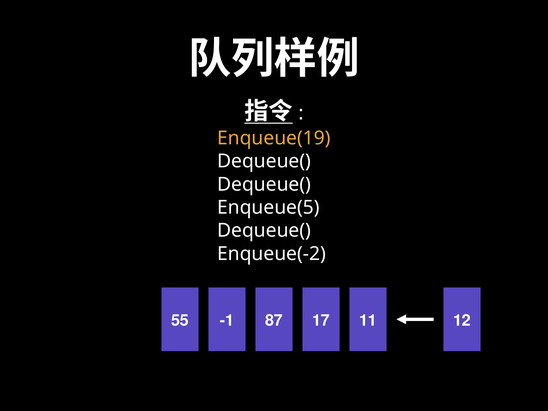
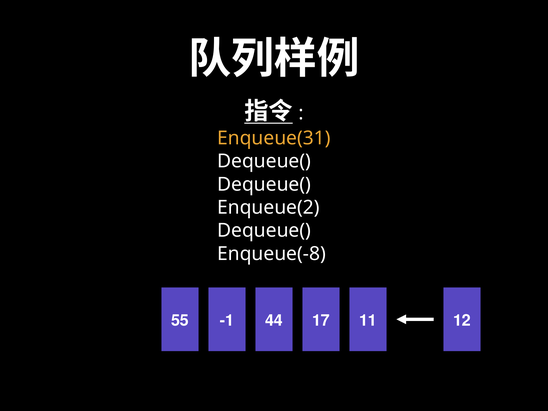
Enqueue(19: Enqueue(19 -> Enqueue(31
Enqueue(5: Enqueue(5 -> Enqueue(2
Enqueue(-2: Enqueue(-2 -> Enqueue(-8
87: 87 -> 44
